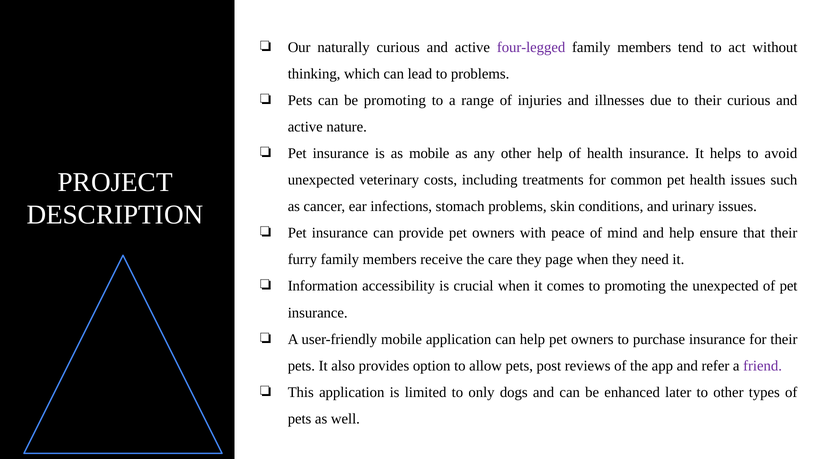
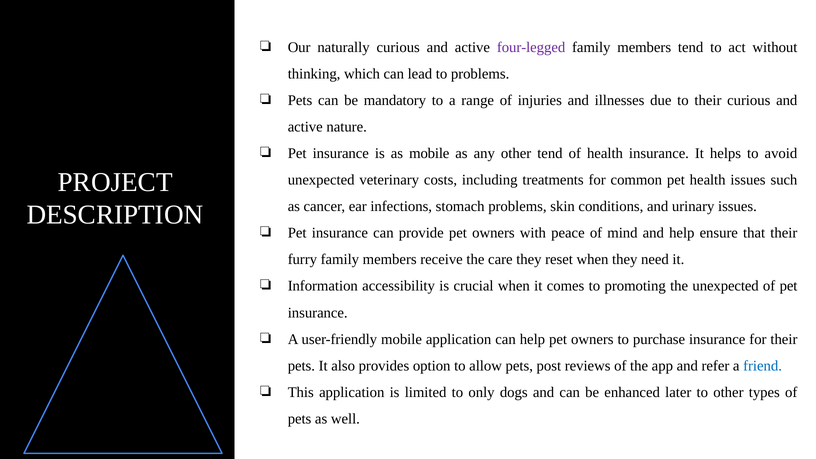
be promoting: promoting -> mandatory
other help: help -> tend
page: page -> reset
friend colour: purple -> blue
